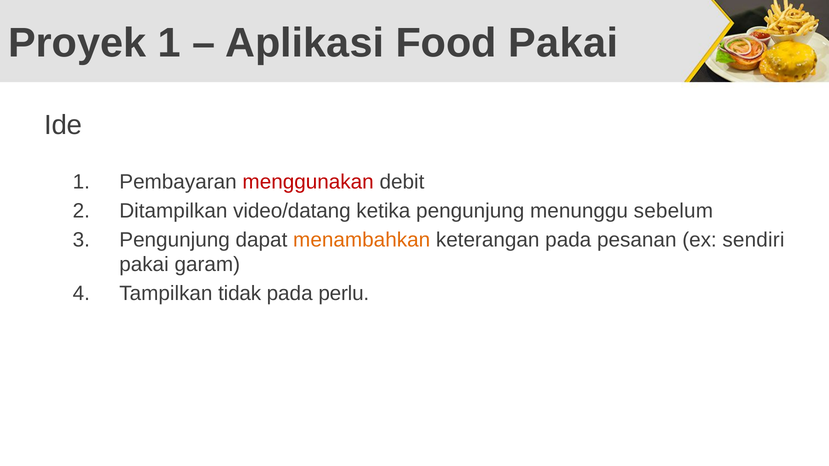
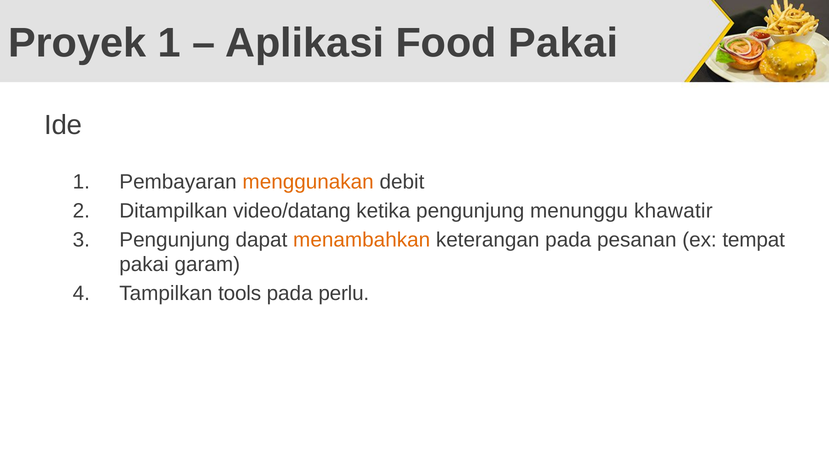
menggunakan colour: red -> orange
sebelum: sebelum -> khawatir
sendiri: sendiri -> tempat
tidak: tidak -> tools
